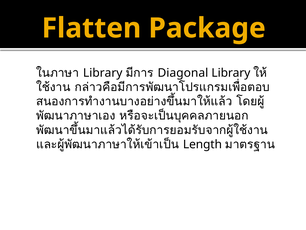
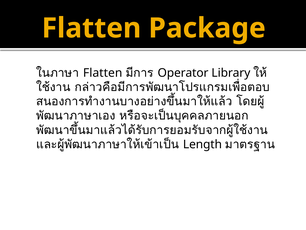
Library at (103, 73): Library -> Flatten
Diagonal: Diagonal -> Operator
